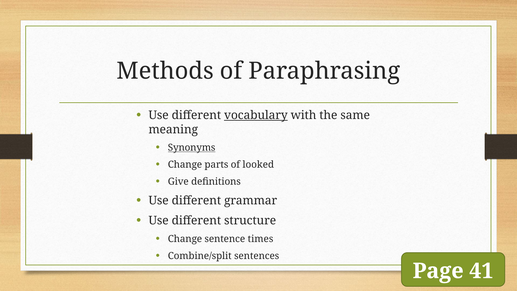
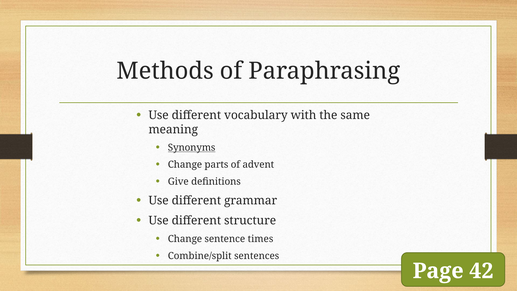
vocabulary underline: present -> none
looked: looked -> advent
41: 41 -> 42
